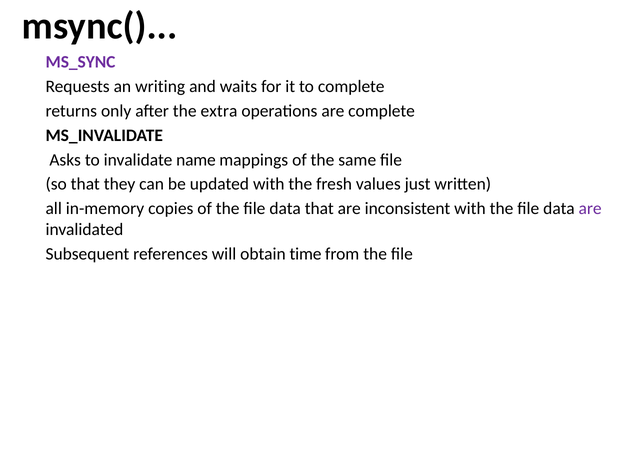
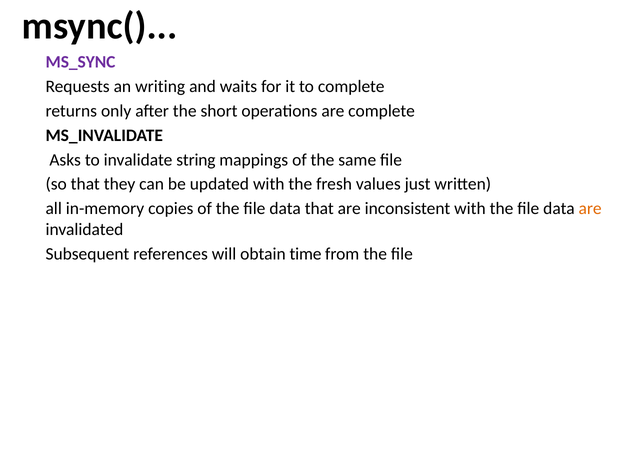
extra: extra -> short
name: name -> string
are at (590, 209) colour: purple -> orange
